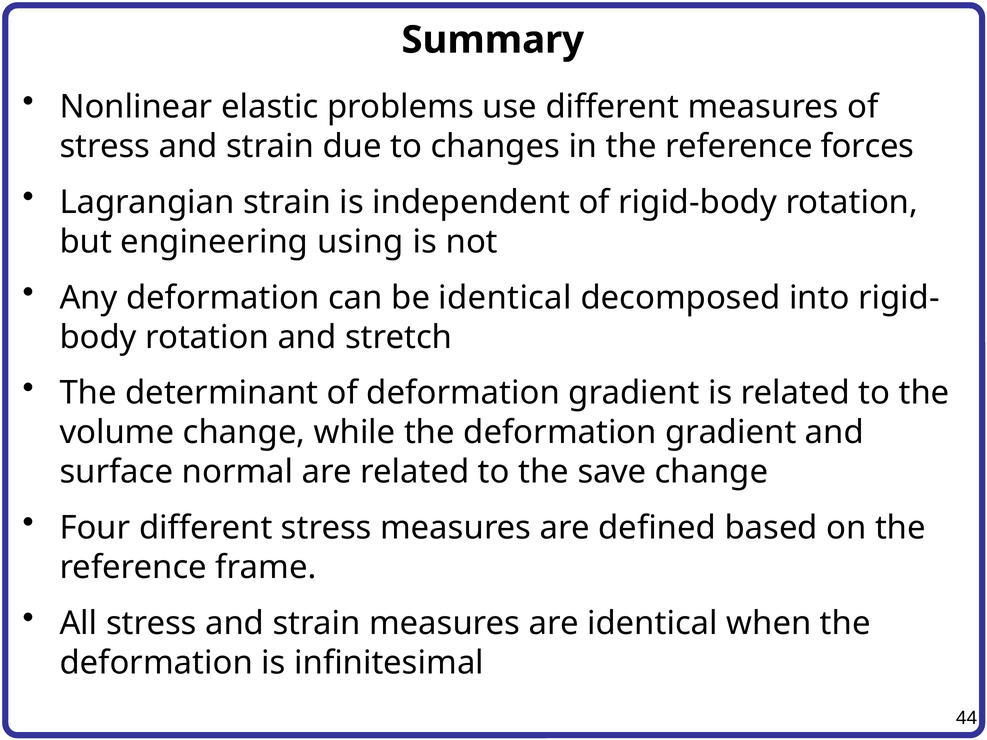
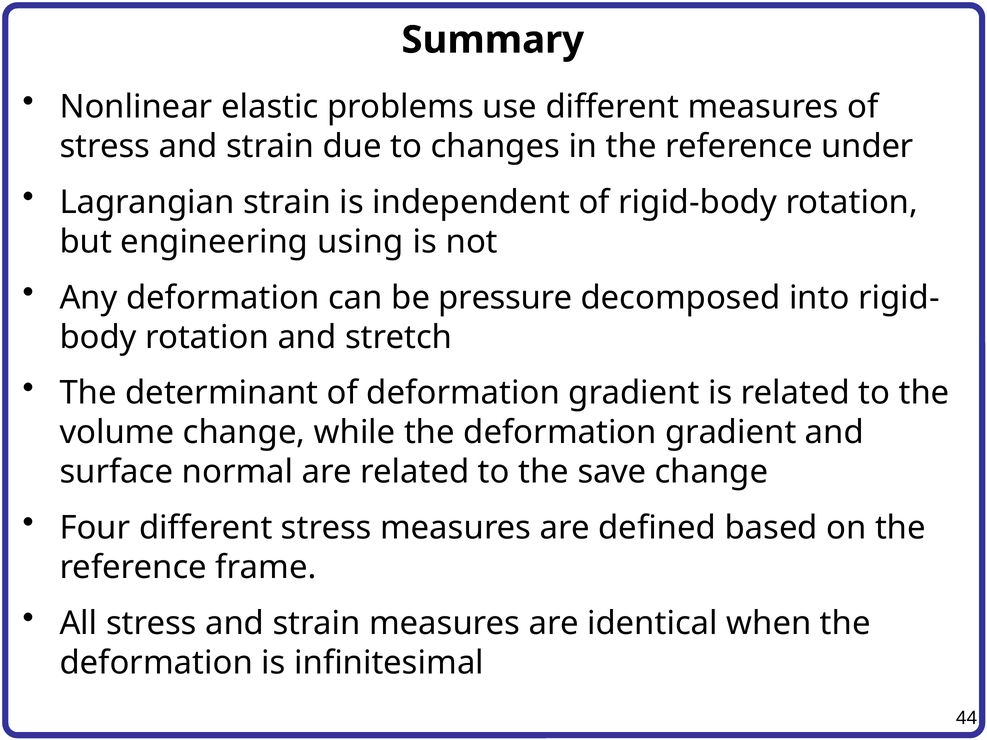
forces: forces -> under
be identical: identical -> pressure
